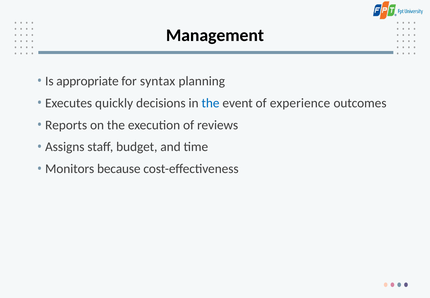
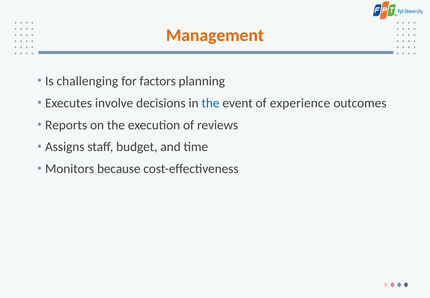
Management colour: black -> orange
appropriate: appropriate -> challenging
syntax: syntax -> factors
quickly: quickly -> involve
